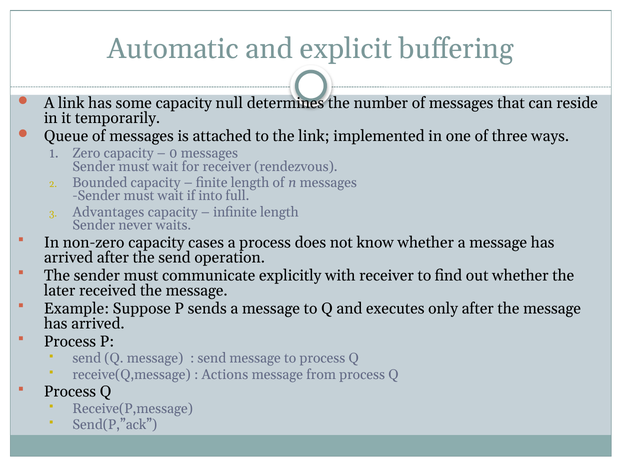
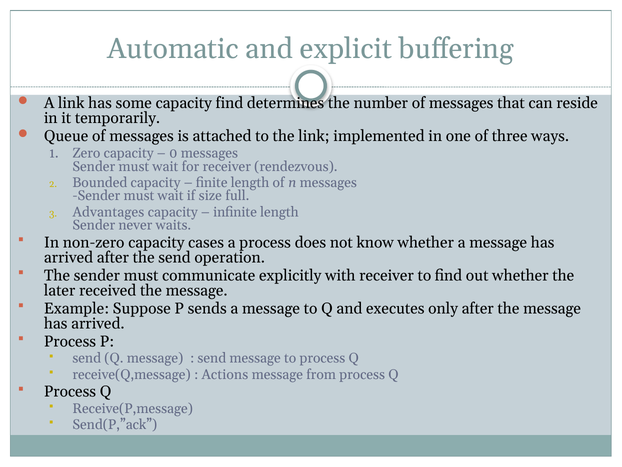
capacity null: null -> find
into: into -> size
